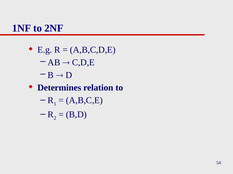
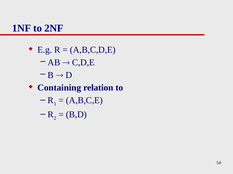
Determines: Determines -> Containing
